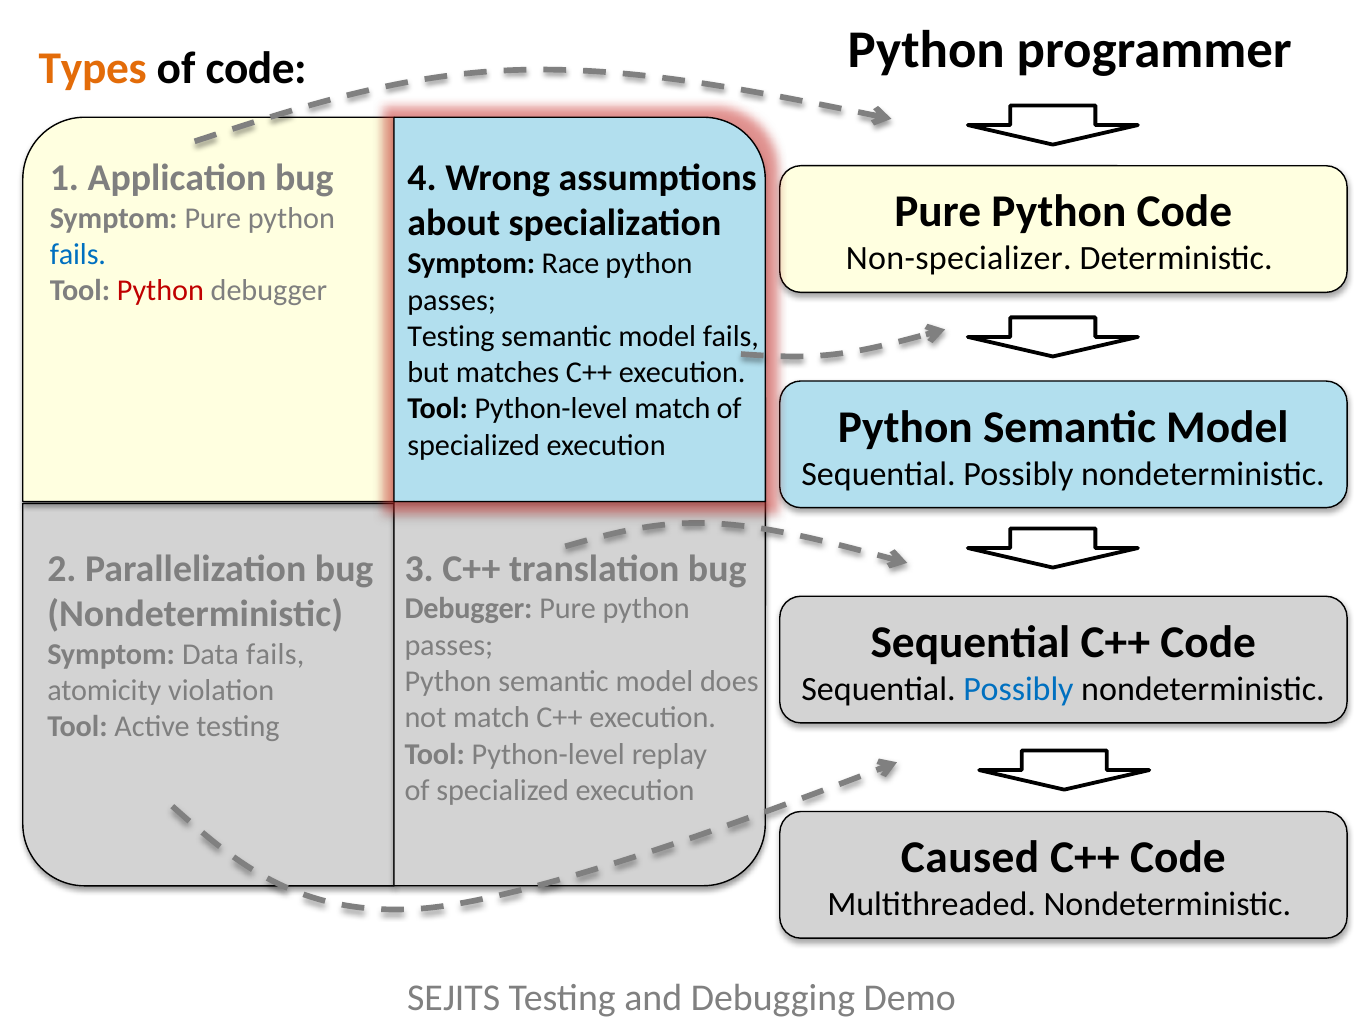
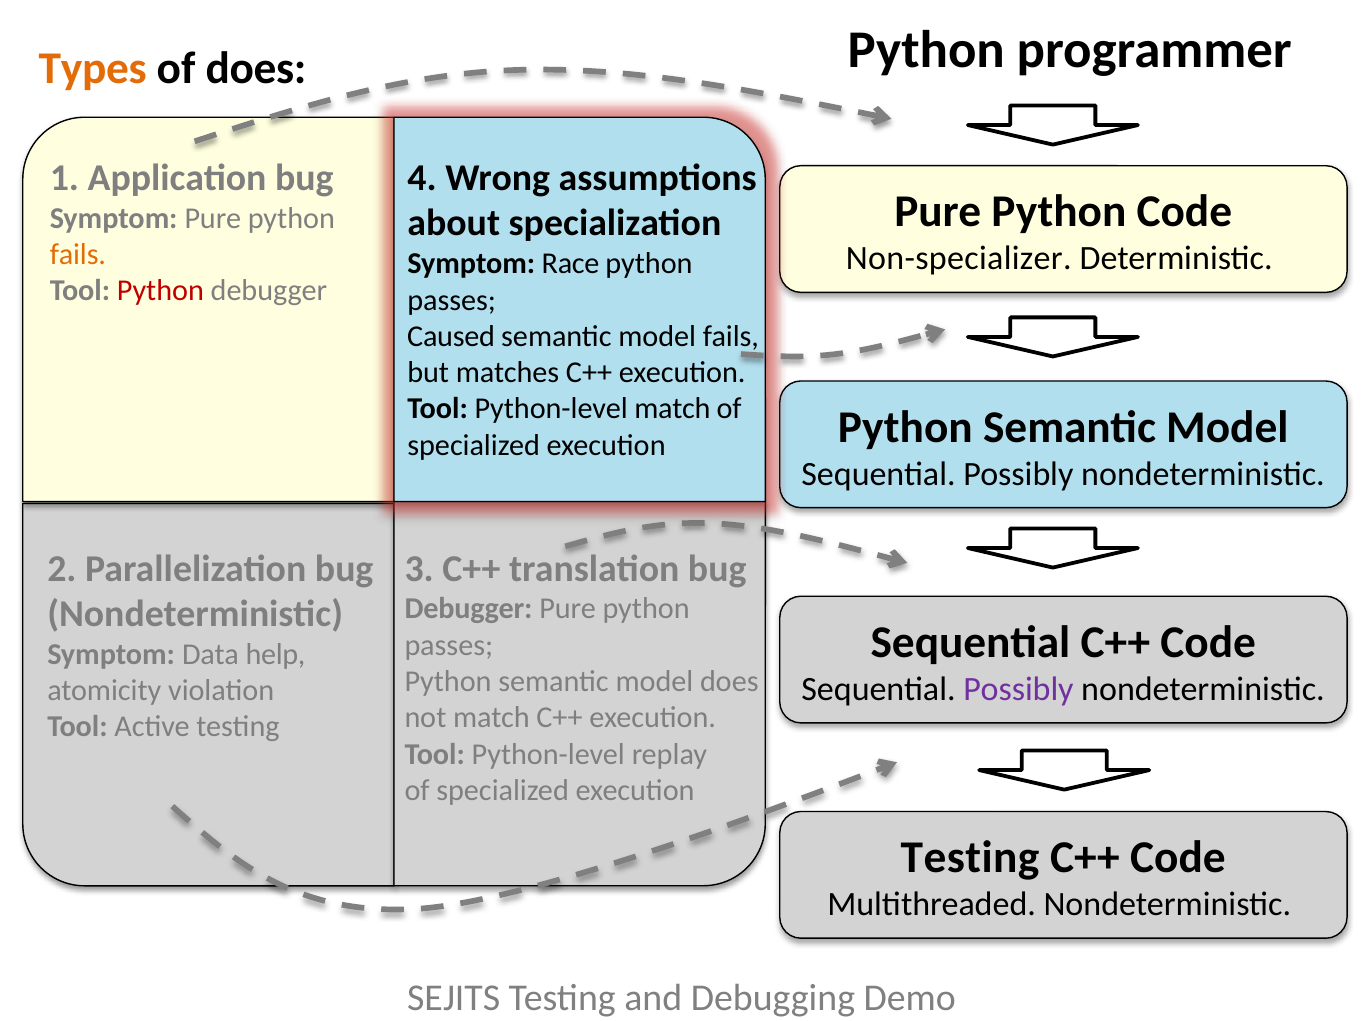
of code: code -> does
fails at (78, 255) colour: blue -> orange
Testing at (451, 336): Testing -> Caused
Data fails: fails -> help
Possibly at (1018, 689) colour: blue -> purple
Caused at (970, 857): Caused -> Testing
